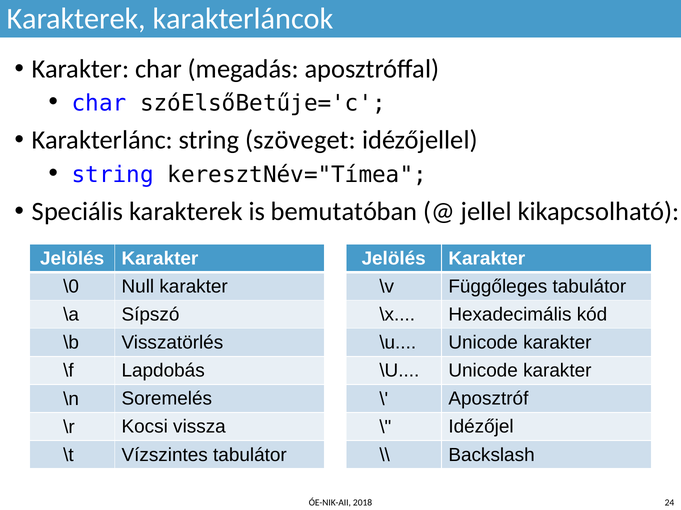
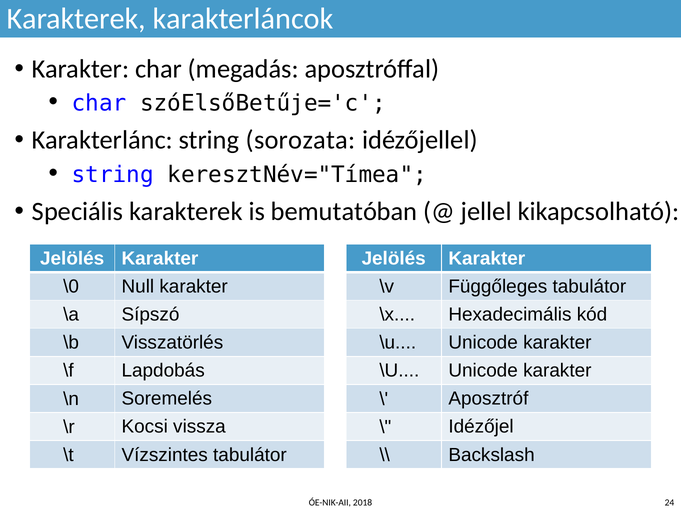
szöveget: szöveget -> sorozata
